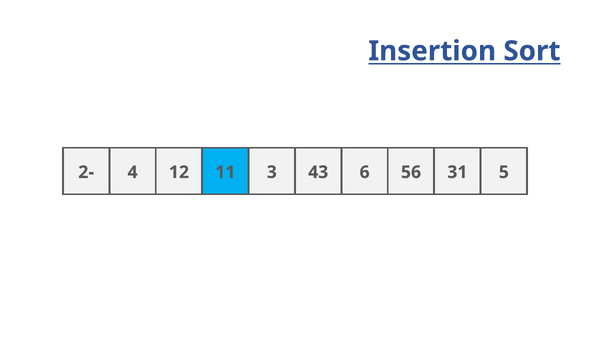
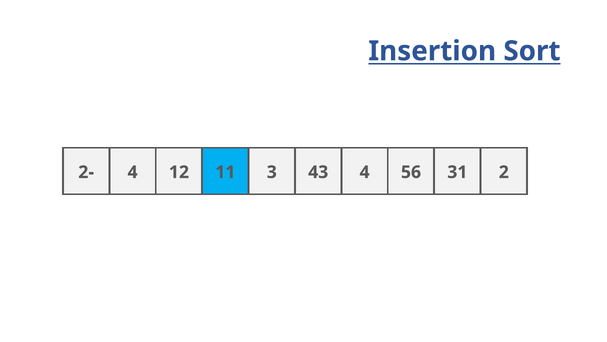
43 6: 6 -> 4
31 5: 5 -> 2
